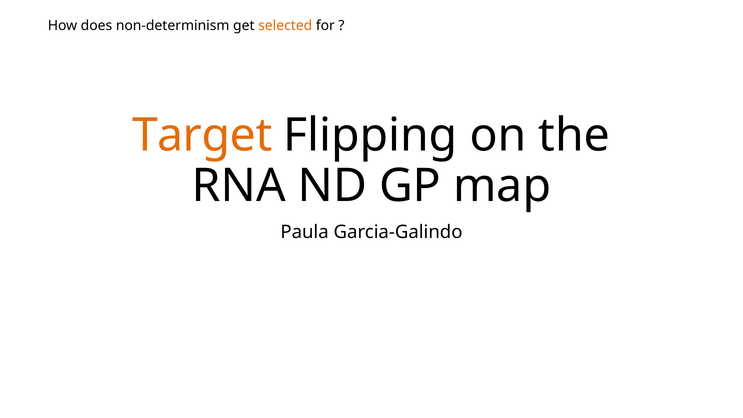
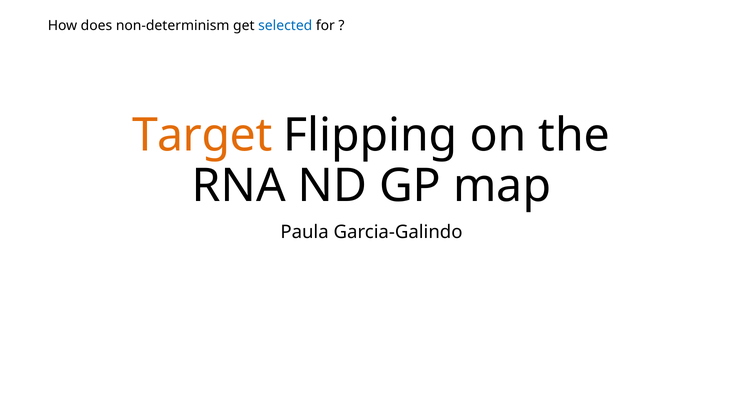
selected colour: orange -> blue
